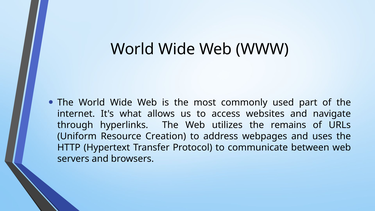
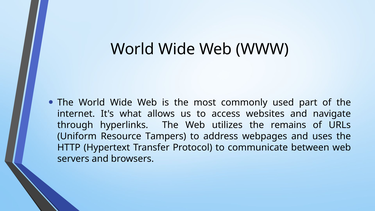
Creation: Creation -> Tampers
